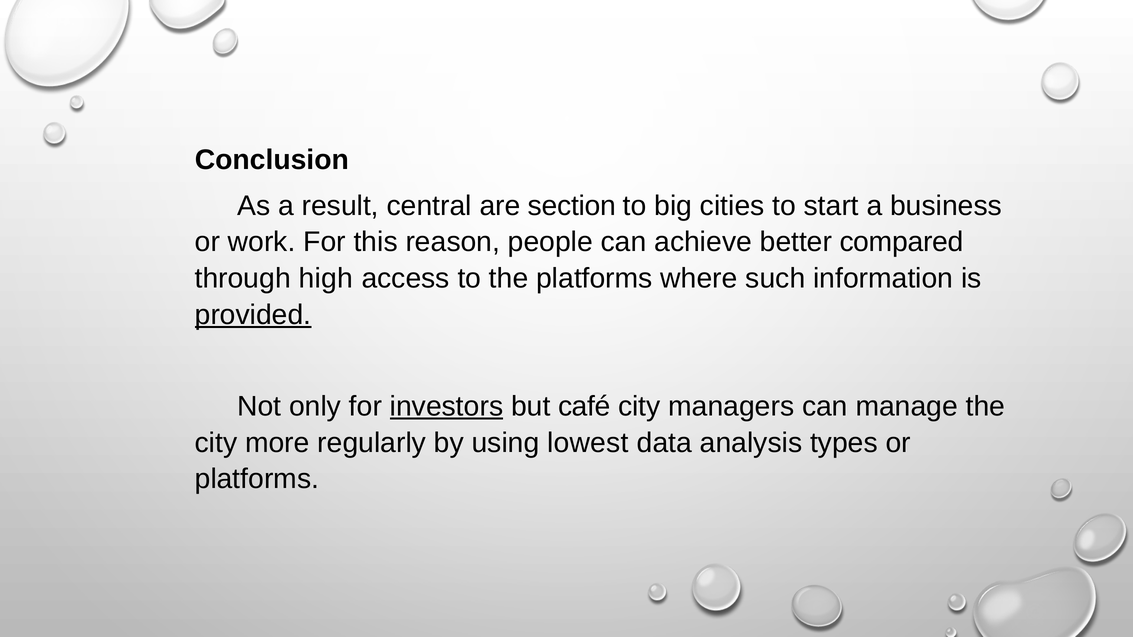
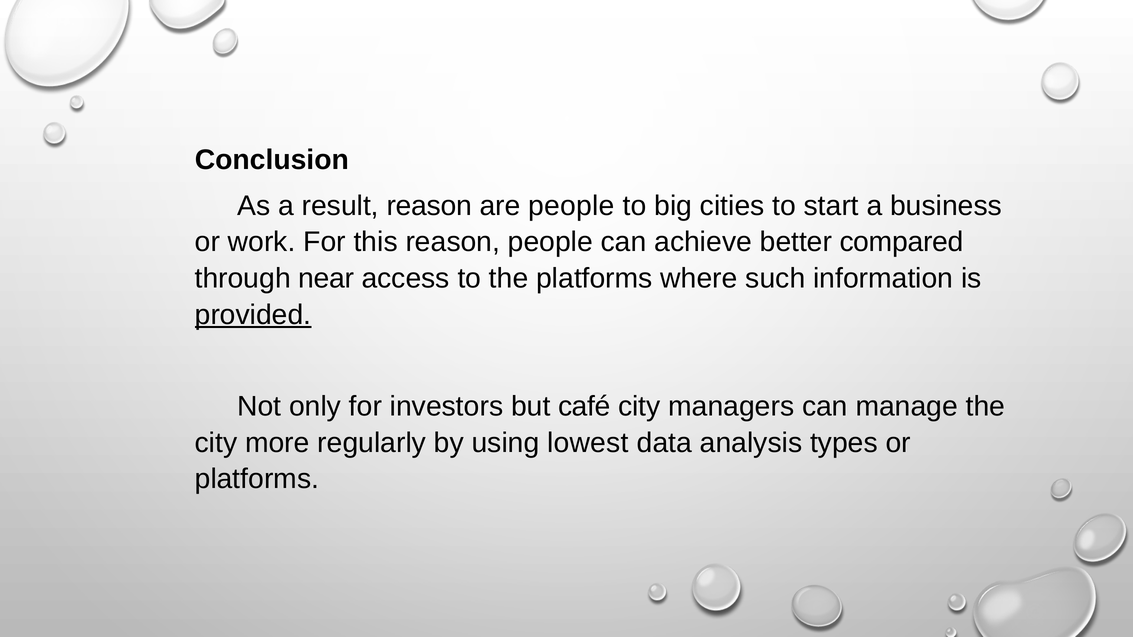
result central: central -> reason
are section: section -> people
high: high -> near
investors underline: present -> none
